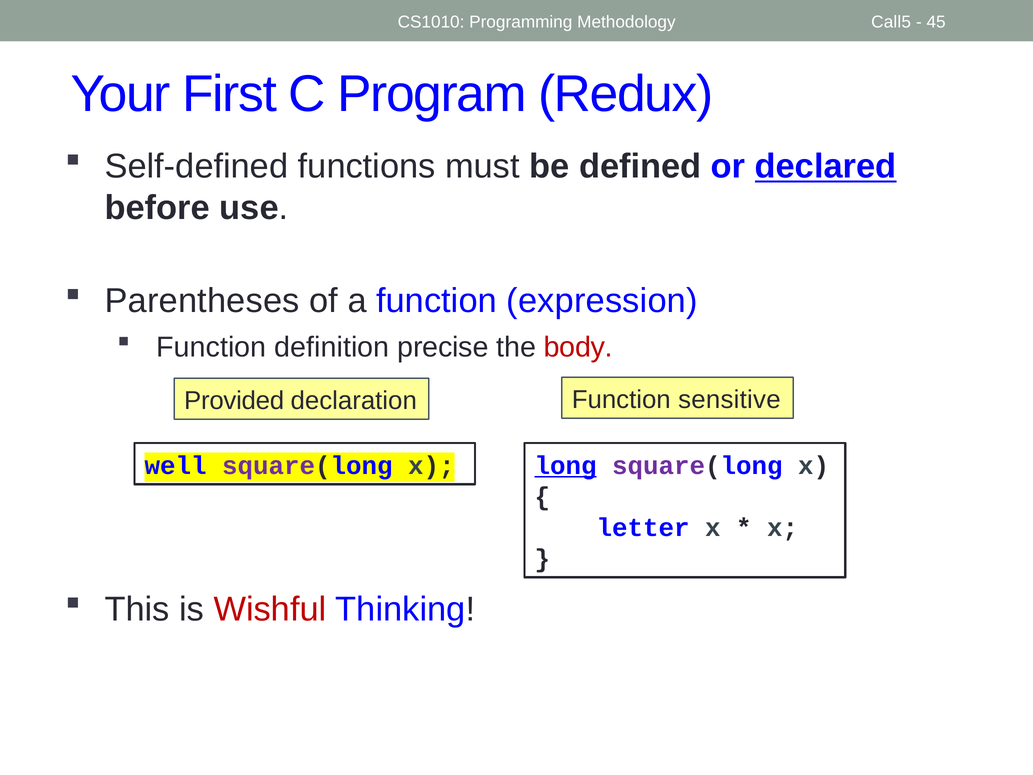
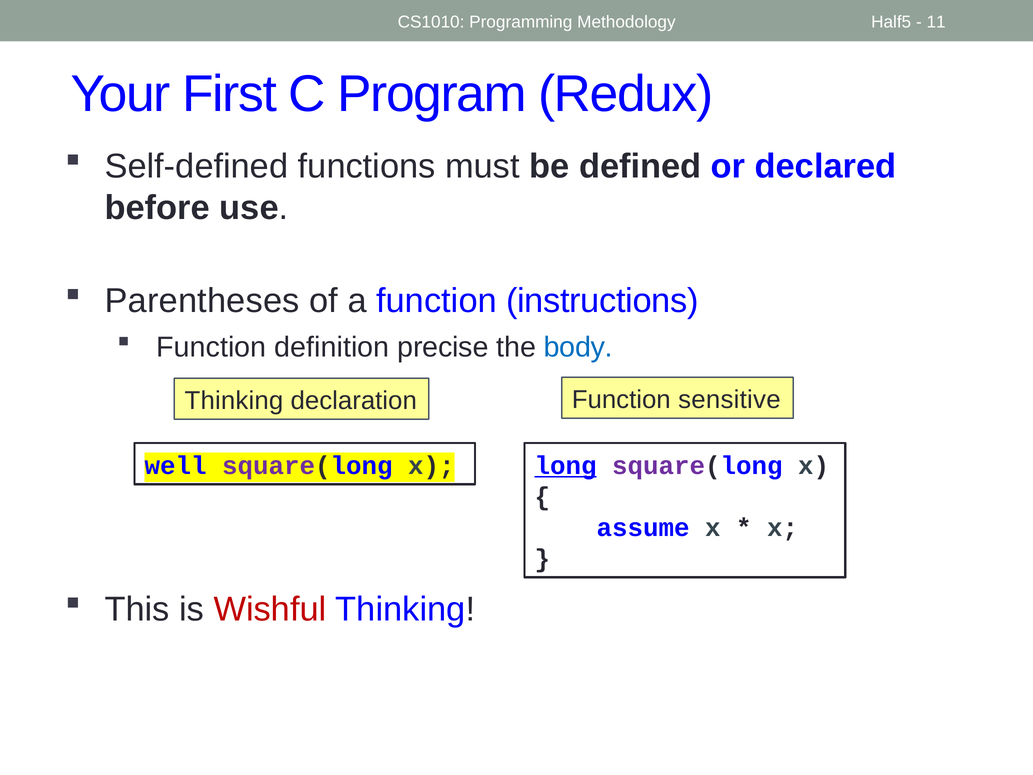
Call5: Call5 -> Half5
45: 45 -> 11
declared underline: present -> none
expression: expression -> instructions
body colour: red -> blue
Provided at (234, 400): Provided -> Thinking
letter: letter -> assume
